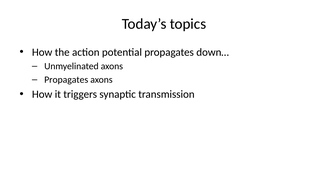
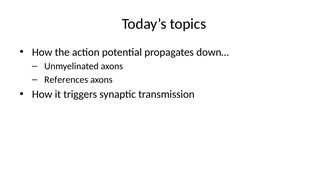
Propagates at (66, 80): Propagates -> References
